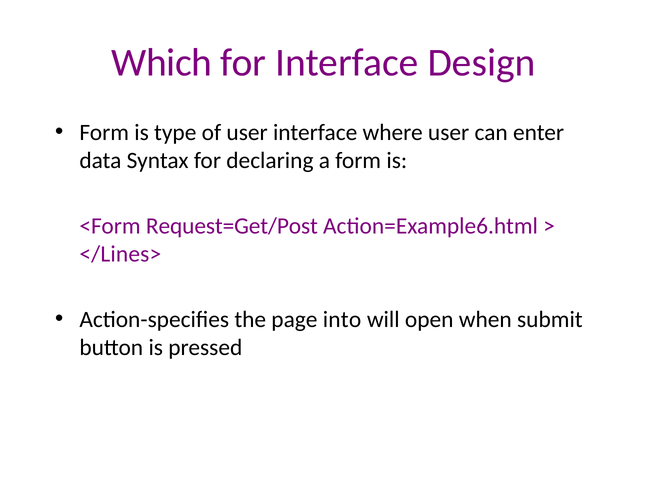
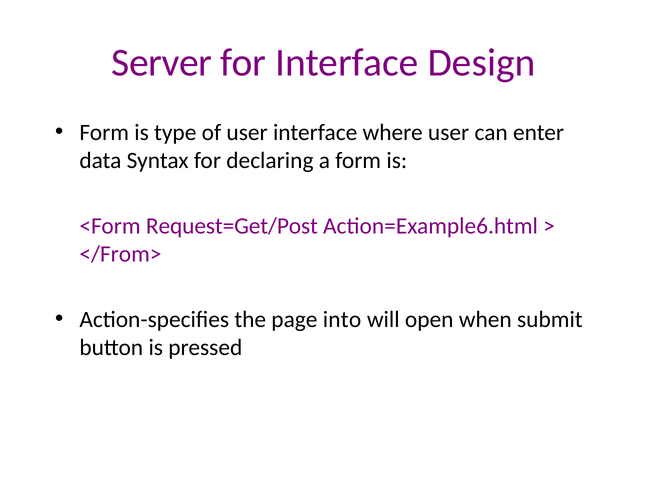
Which: Which -> Server
</Lines>: </Lines> -> </From>
